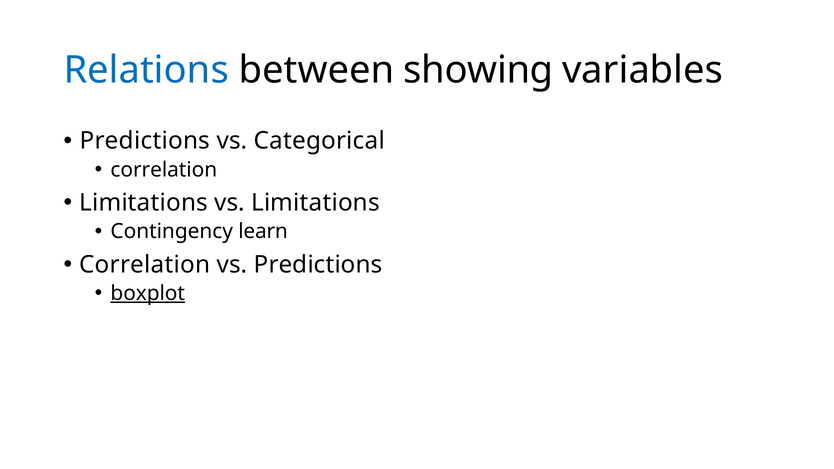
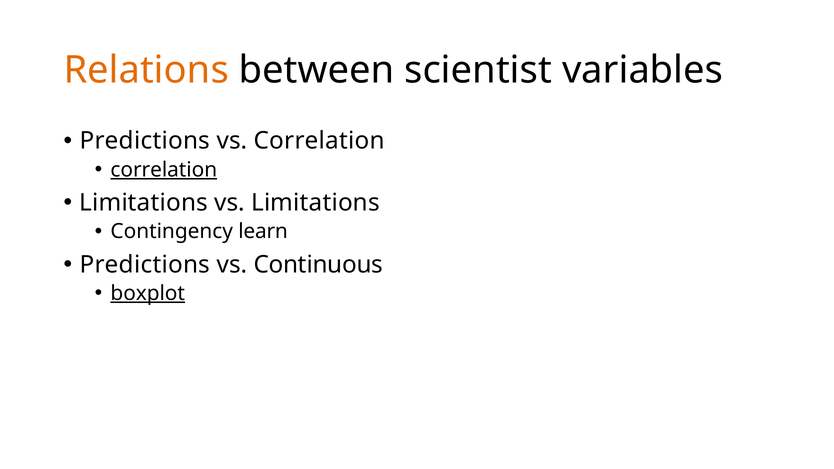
Relations colour: blue -> orange
showing: showing -> scientist
vs Categorical: Categorical -> Correlation
correlation at (164, 170) underline: none -> present
Correlation at (145, 265): Correlation -> Predictions
vs Predictions: Predictions -> Continuous
